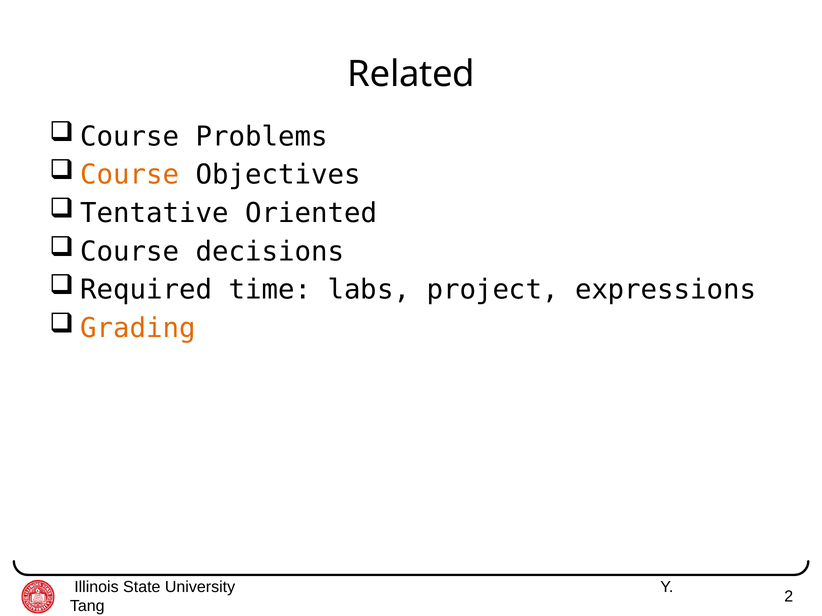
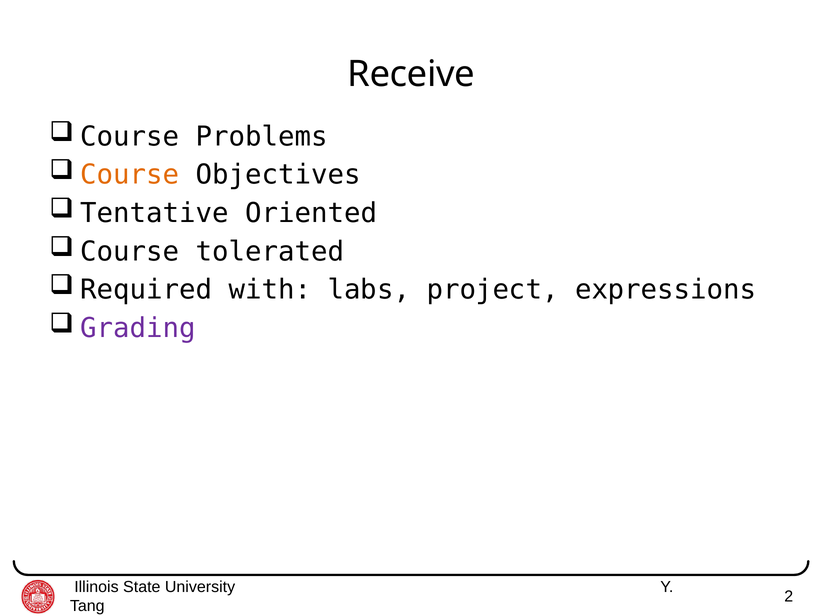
Related: Related -> Receive
decisions: decisions -> tolerated
time: time -> with
Grading colour: orange -> purple
